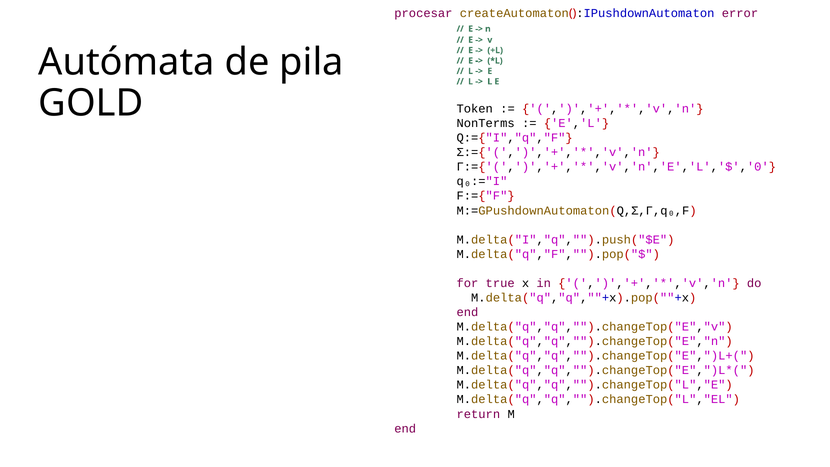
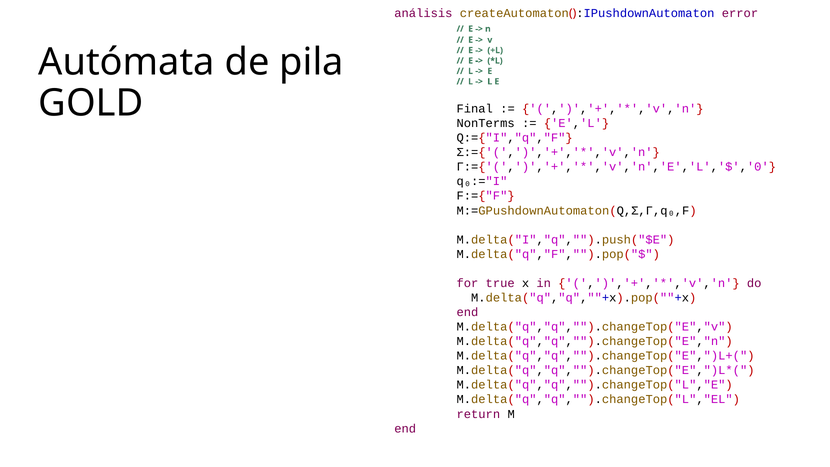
procesar: procesar -> análisis
Token: Token -> Final
